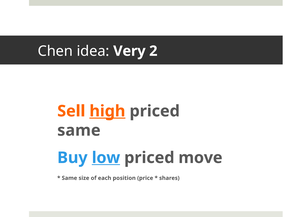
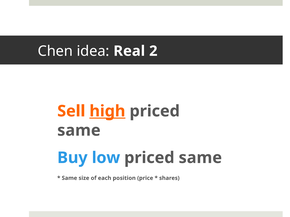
Very: Very -> Real
low underline: present -> none
move at (200, 158): move -> same
